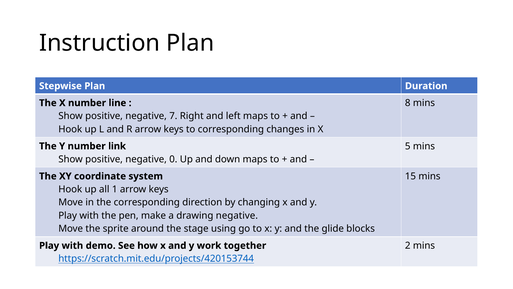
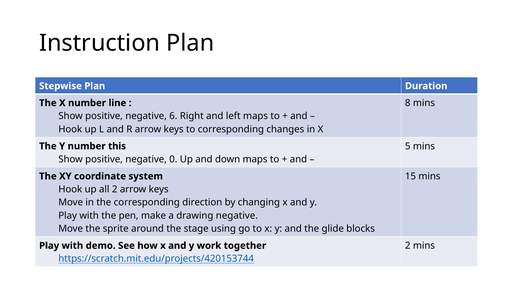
7: 7 -> 6
link: link -> this
all 1: 1 -> 2
